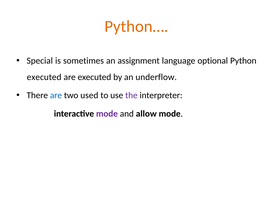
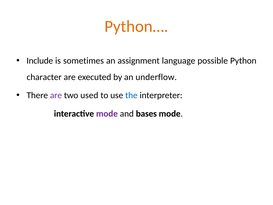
Special: Special -> Include
optional: optional -> possible
executed at (44, 77): executed -> character
are at (56, 95) colour: blue -> purple
the colour: purple -> blue
allow: allow -> bases
